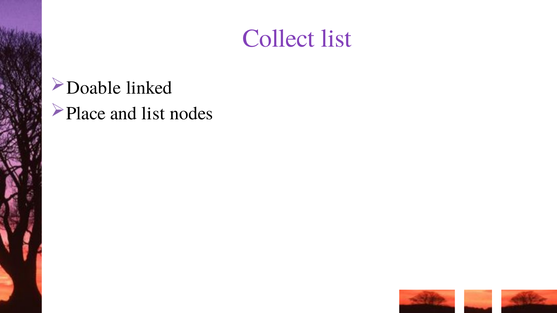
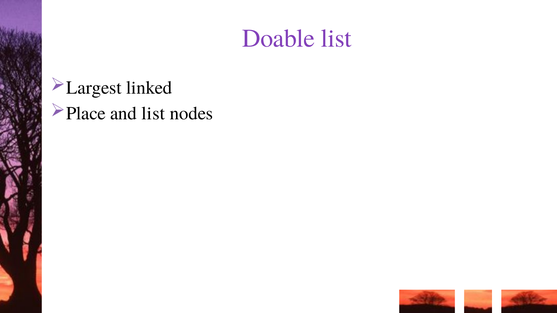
Collect: Collect -> Doable
Doable: Doable -> Largest
